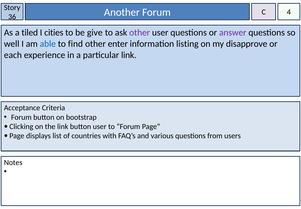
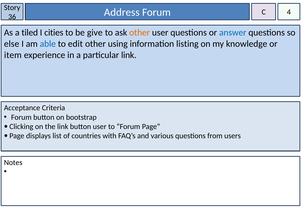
Another: Another -> Address
other at (140, 33) colour: purple -> orange
answer colour: purple -> blue
well: well -> else
find: find -> edit
enter: enter -> using
disapprove: disapprove -> knowledge
each: each -> item
